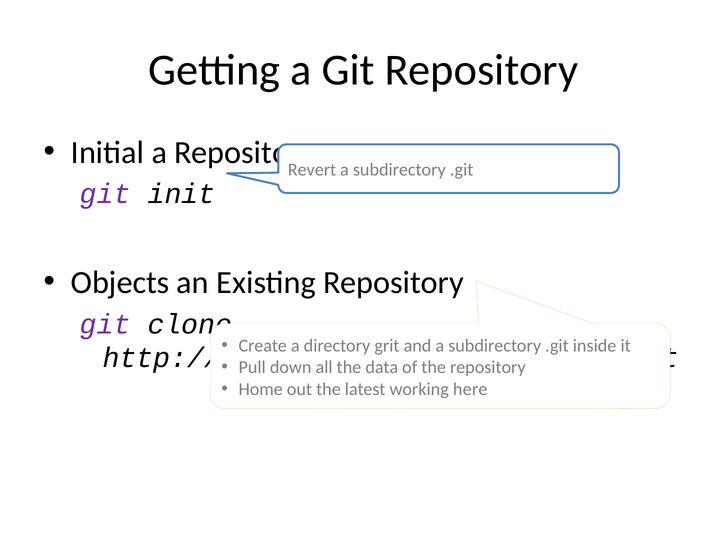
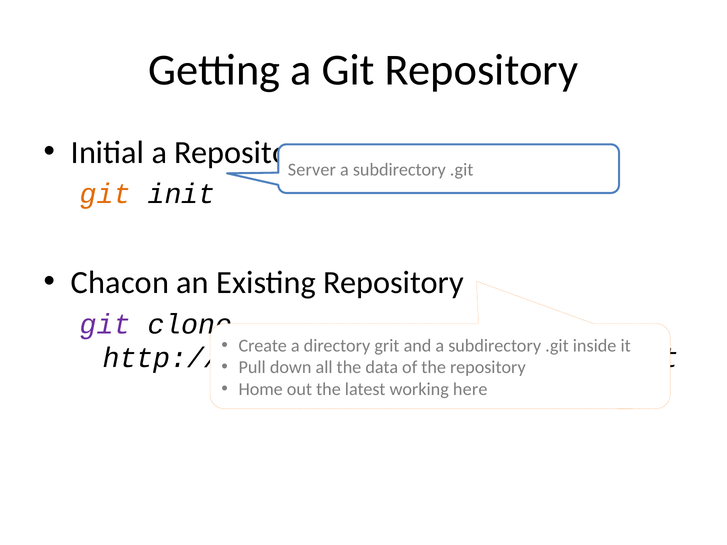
Revert: Revert -> Server
git at (105, 194) colour: purple -> orange
Objects: Objects -> Chacon
